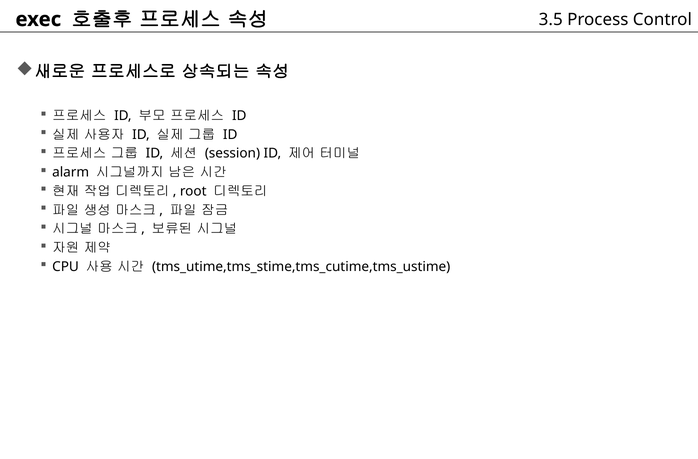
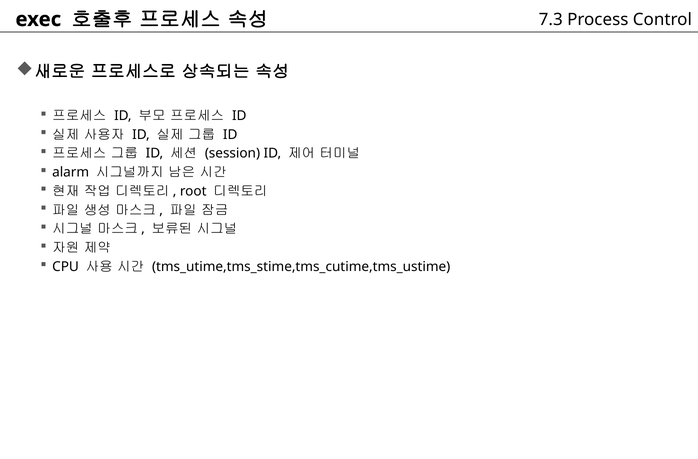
3.5: 3.5 -> 7.3
